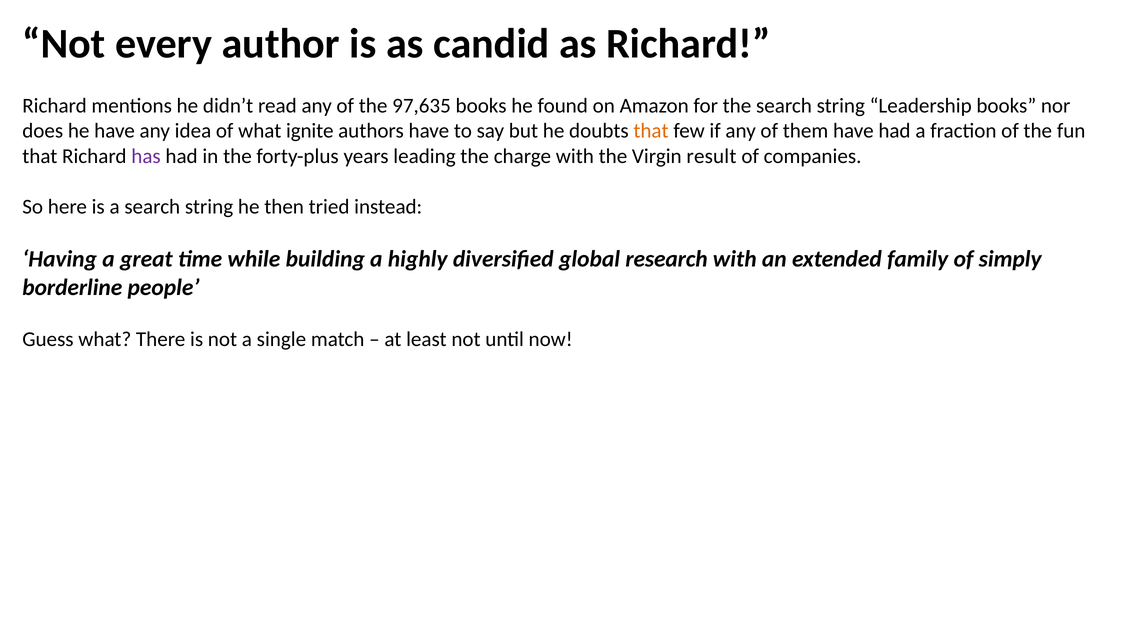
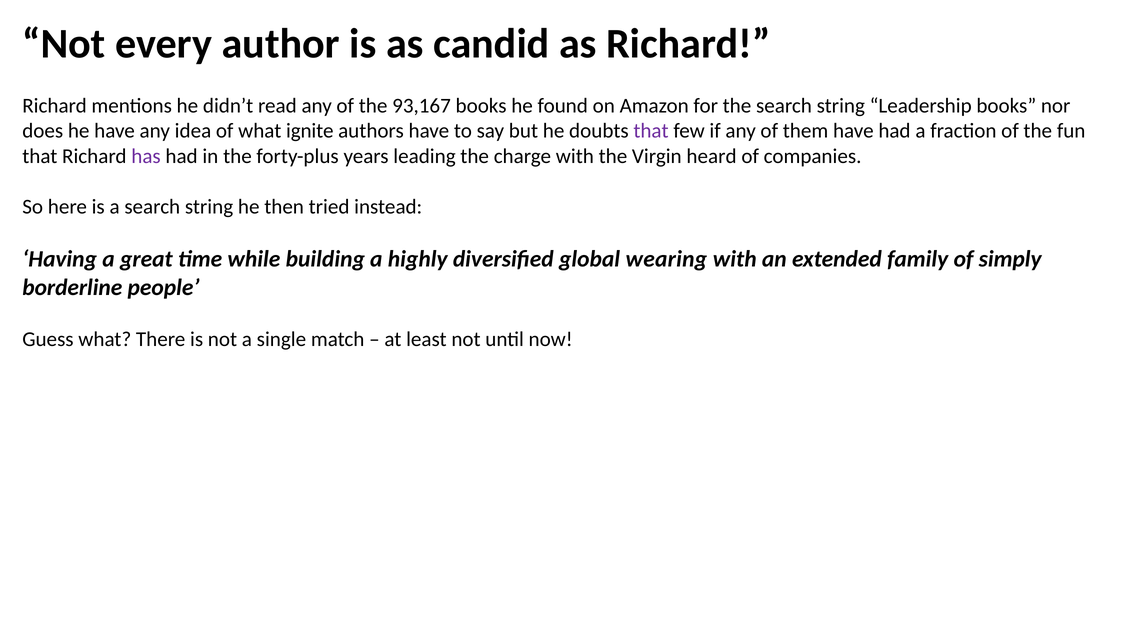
97,635: 97,635 -> 93,167
that at (651, 131) colour: orange -> purple
result: result -> heard
research: research -> wearing
